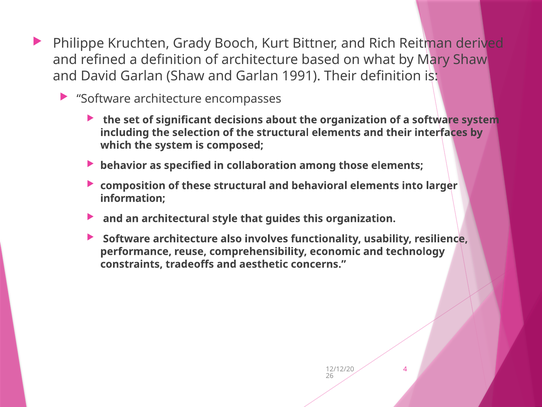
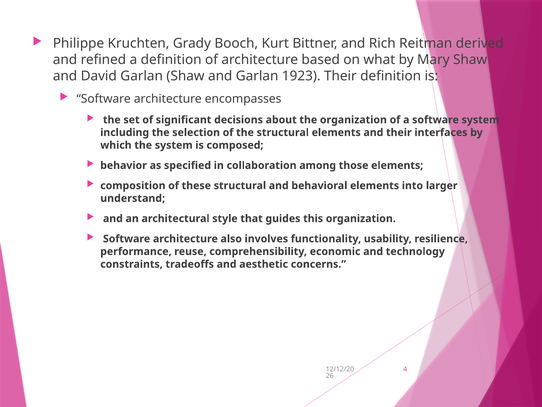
1991: 1991 -> 1923
information: information -> understand
